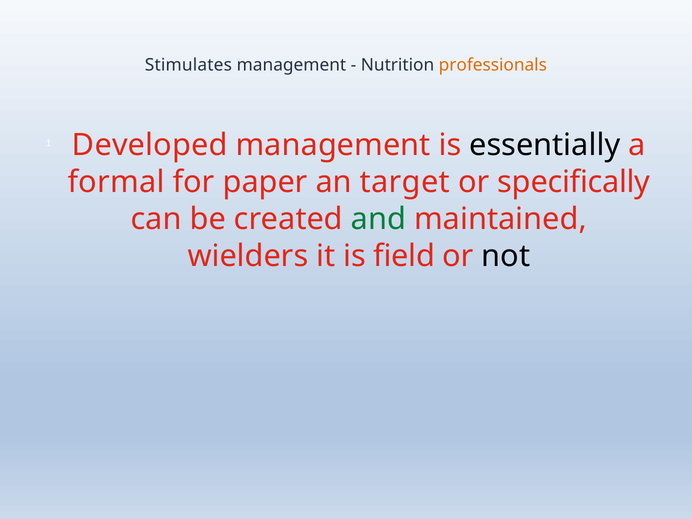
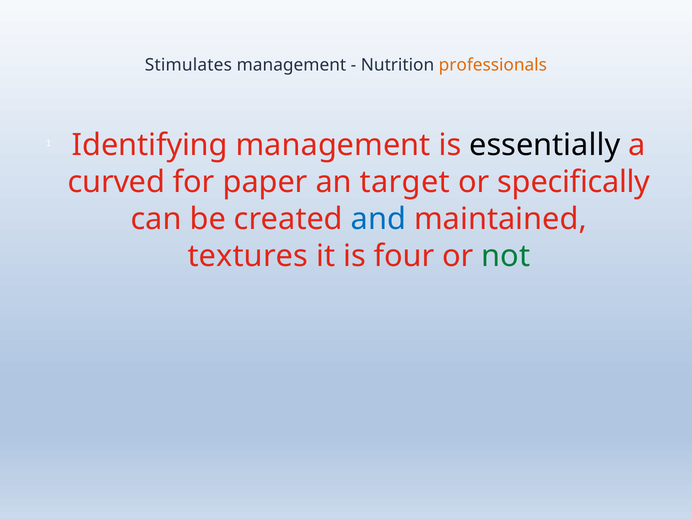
Developed: Developed -> Identifying
formal: formal -> curved
and colour: green -> blue
wielders: wielders -> textures
field: field -> four
not colour: black -> green
